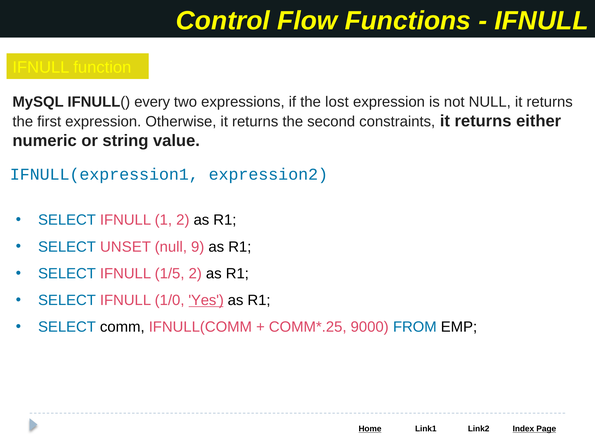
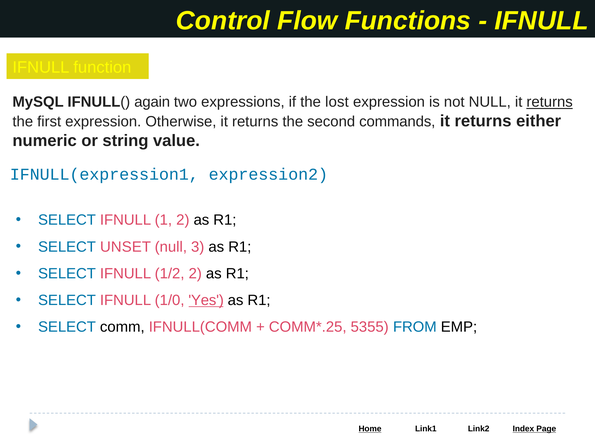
every: every -> again
returns at (550, 102) underline: none -> present
constraints: constraints -> commands
9: 9 -> 3
1/5: 1/5 -> 1/2
9000: 9000 -> 5355
